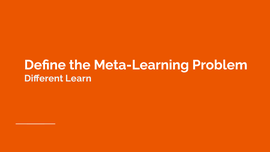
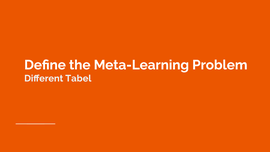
Learn: Learn -> Tabel
